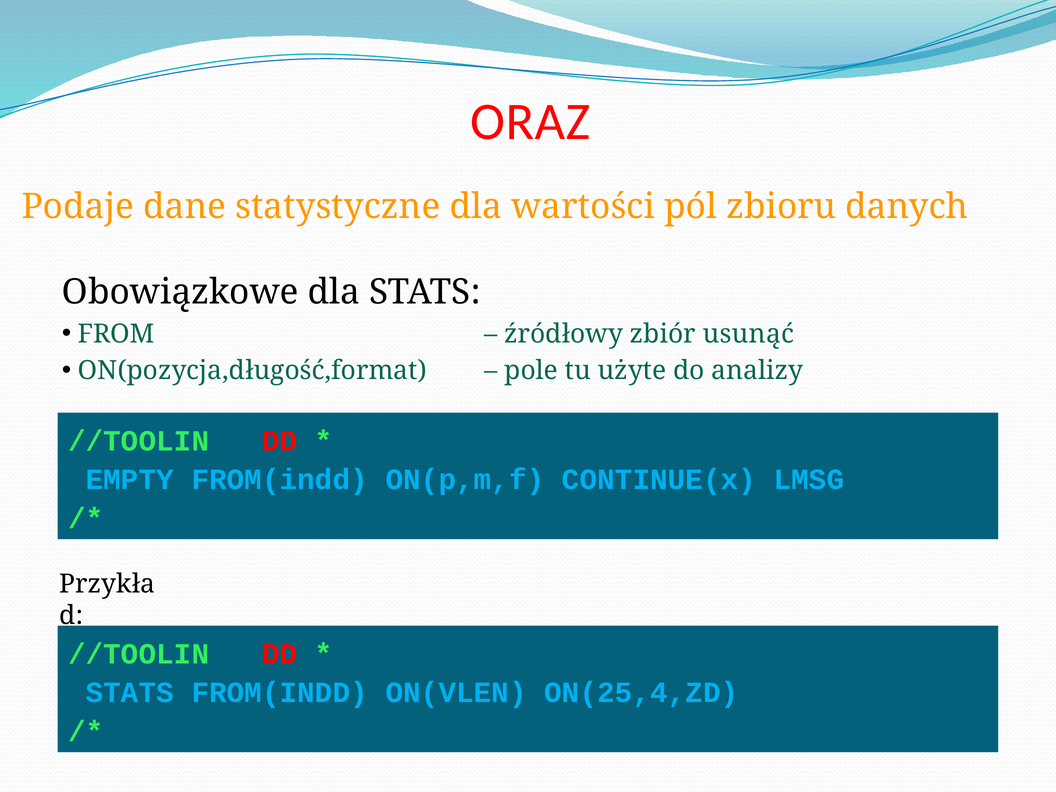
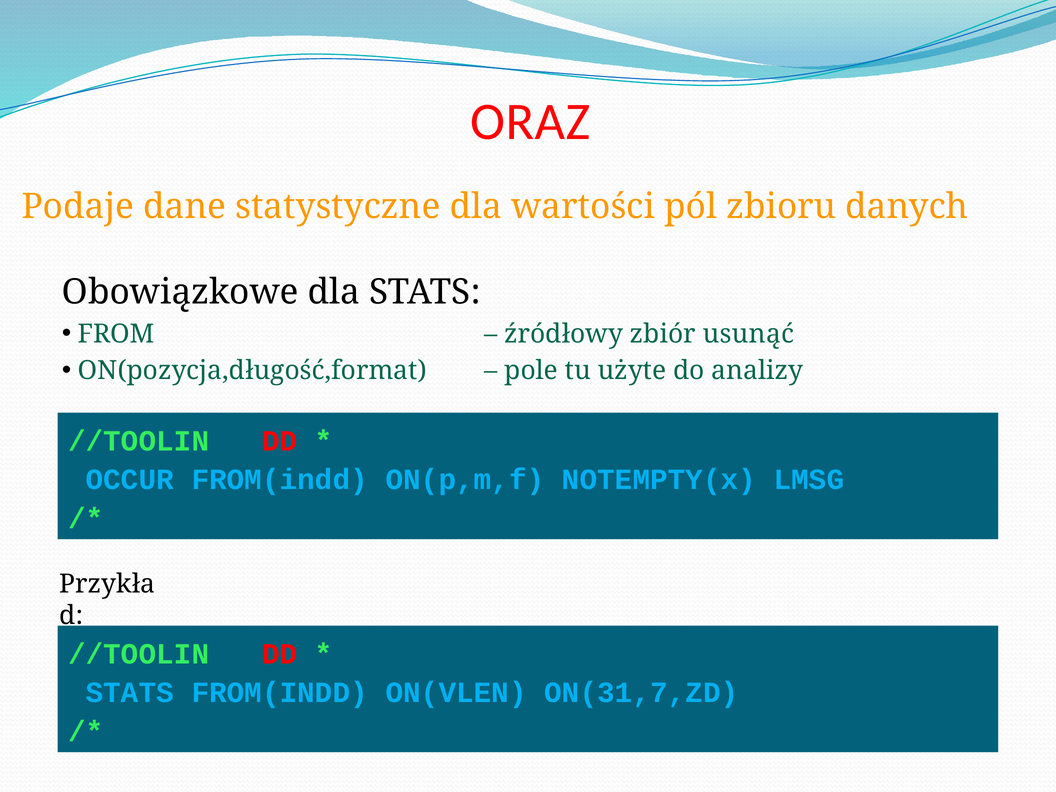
EMPTY: EMPTY -> OCCUR
CONTINUE(x: CONTINUE(x -> NOTEMPTY(x
ON(25,4,ZD: ON(25,4,ZD -> ON(31,7,ZD
